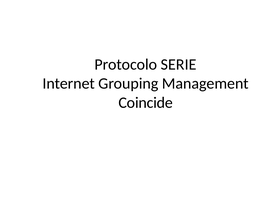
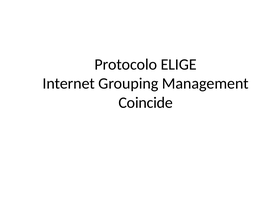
SERIE: SERIE -> ELIGE
